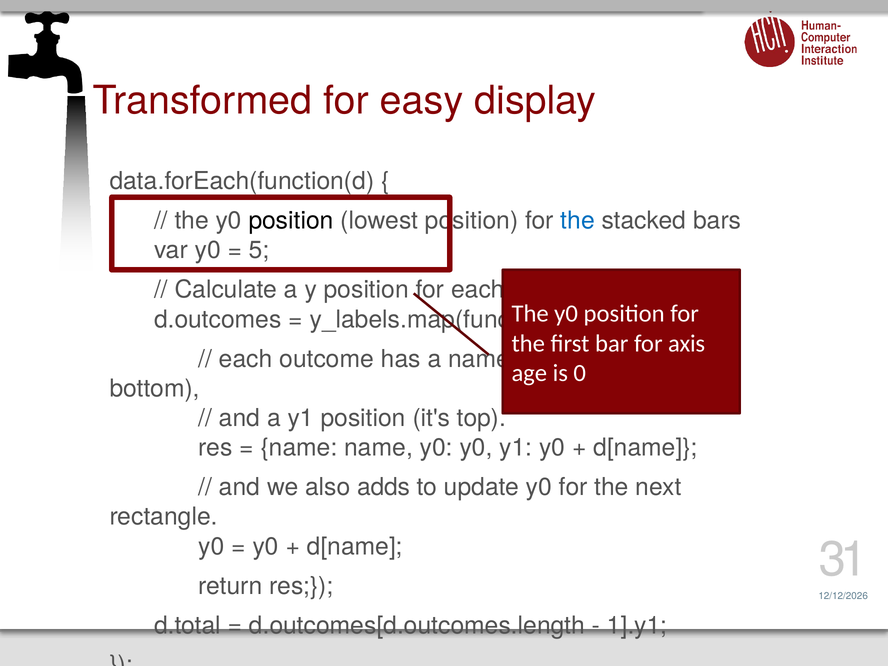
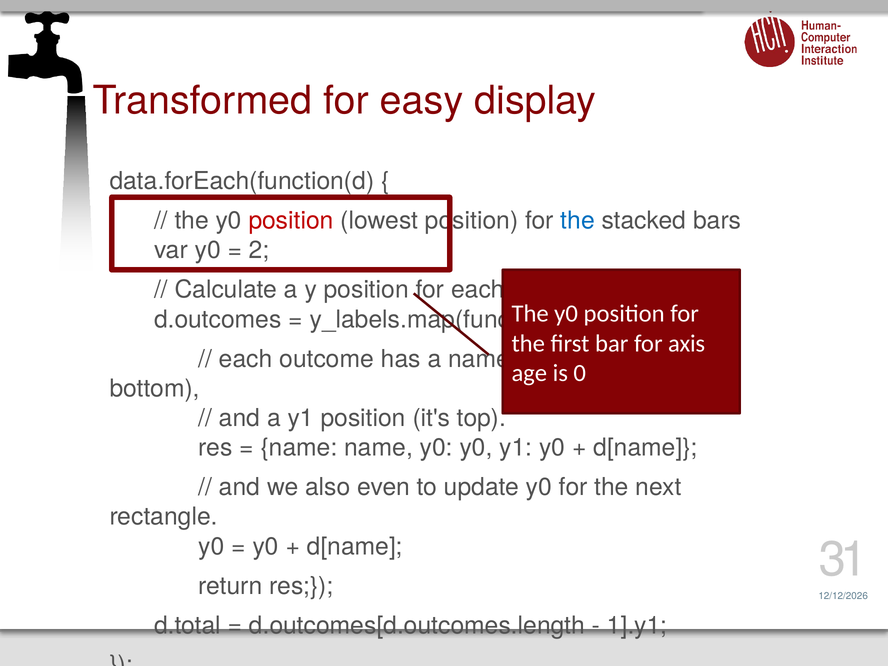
position at (291, 221) colour: black -> red
5: 5 -> 2
adds: adds -> even
